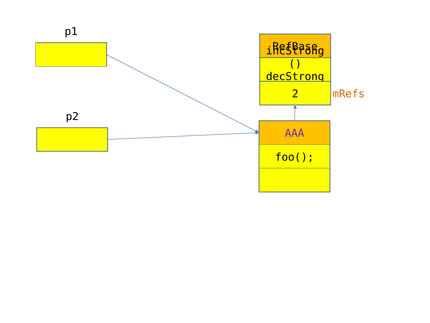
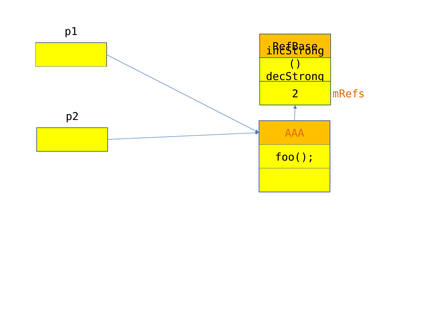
AAA colour: purple -> orange
